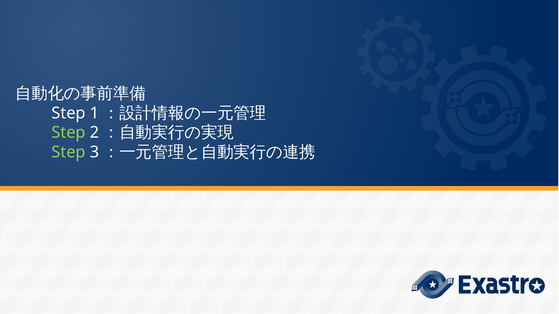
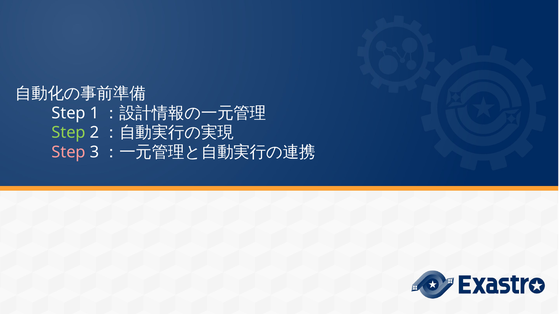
Step at (69, 152) colour: light green -> pink
